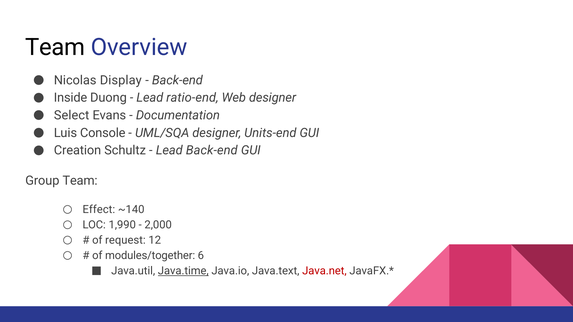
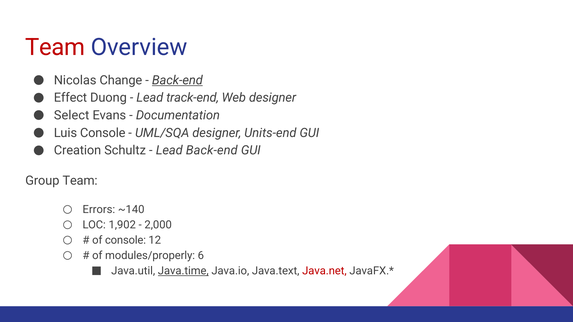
Team at (55, 47) colour: black -> red
Display: Display -> Change
Back-end at (177, 80) underline: none -> present
Inside: Inside -> Effect
ratio-end: ratio-end -> track-end
Effect: Effect -> Errors
1,990: 1,990 -> 1,902
of request: request -> console
modules/together: modules/together -> modules/properly
